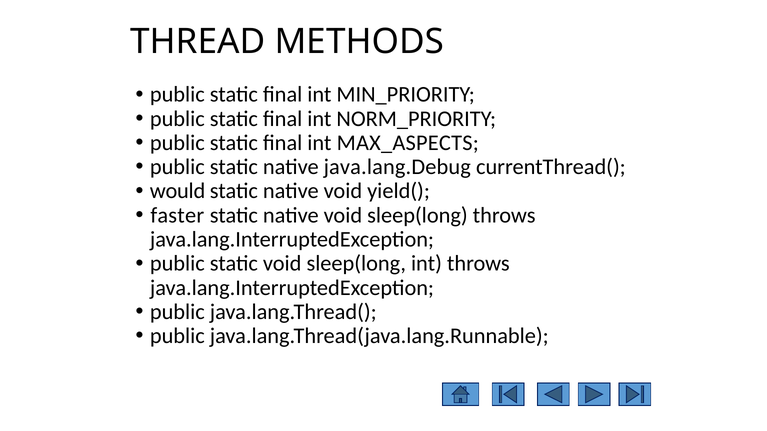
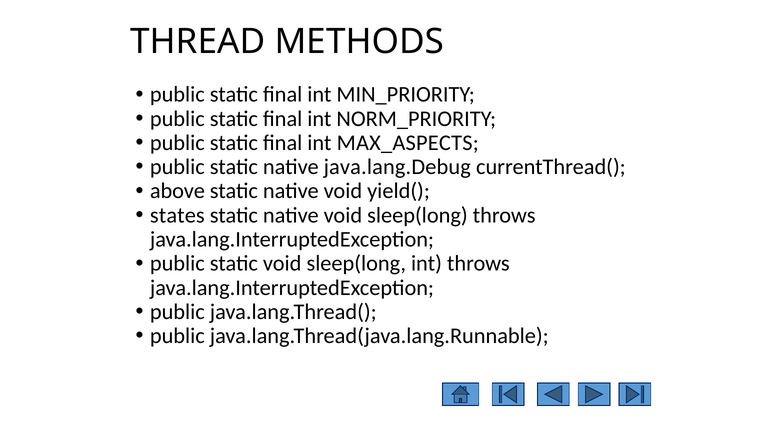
would: would -> above
faster: faster -> states
